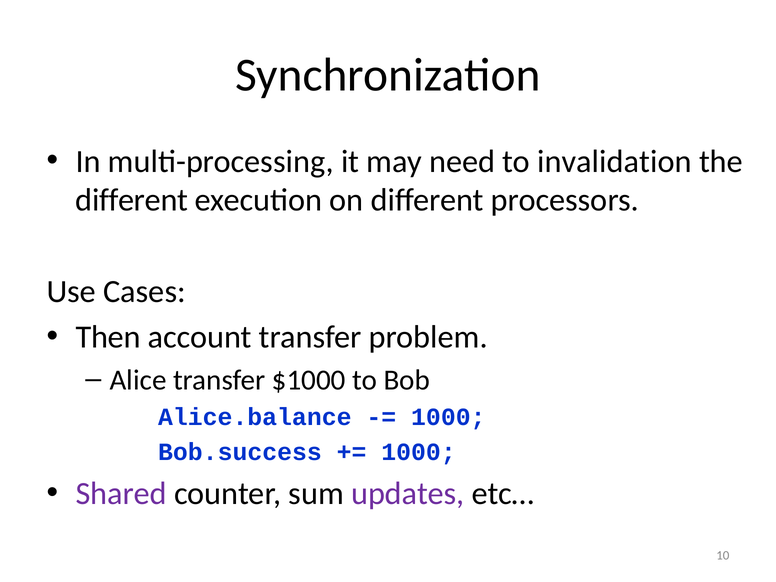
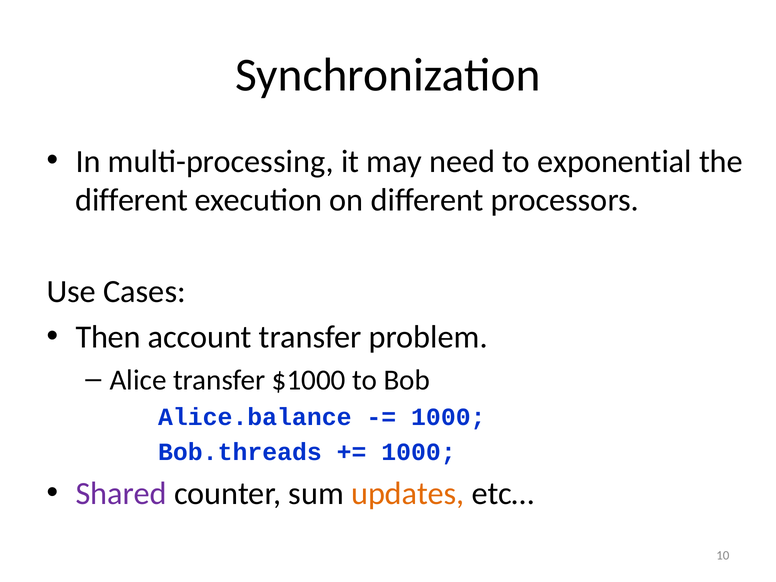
invalidation: invalidation -> exponential
Bob.success: Bob.success -> Bob.threads
updates colour: purple -> orange
